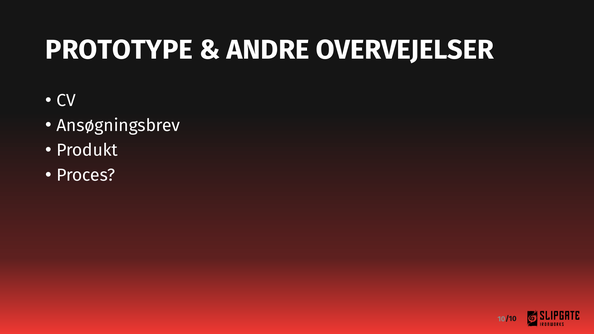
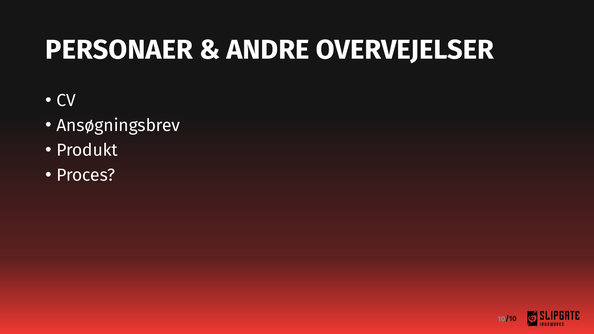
PROTOTYPE: PROTOTYPE -> PERSONAER
